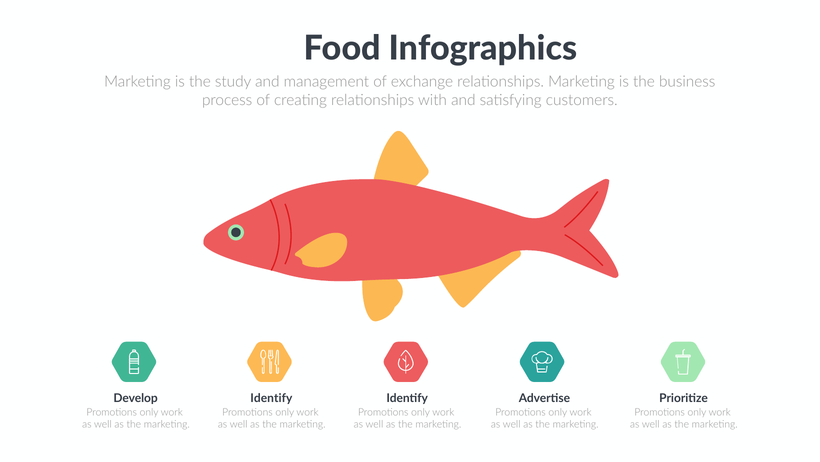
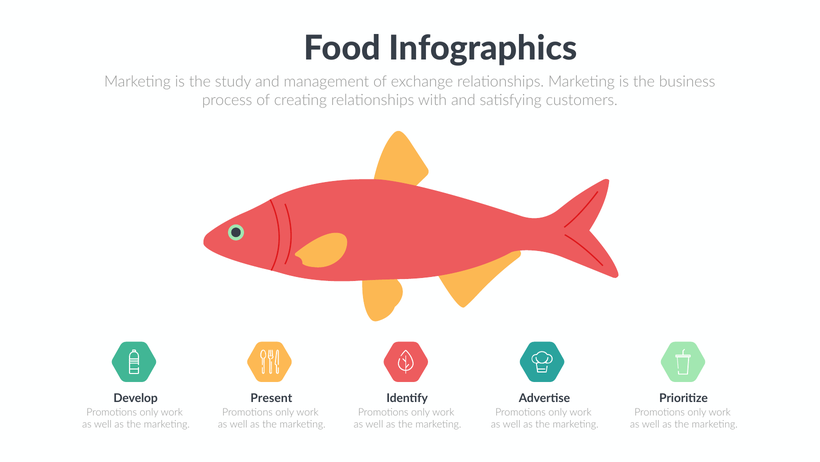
Identify at (271, 398): Identify -> Present
